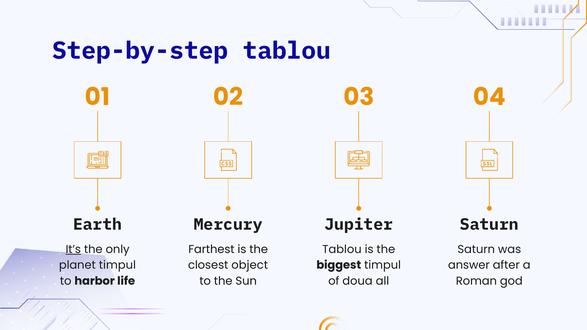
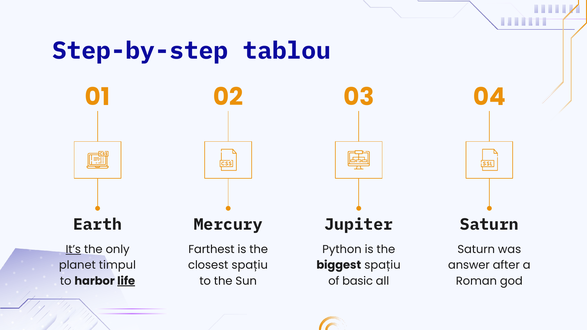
Tablou at (342, 250): Tablou -> Python
closest object: object -> spațiu
biggest timpul: timpul -> spațiu
life underline: none -> present
doua: doua -> basic
